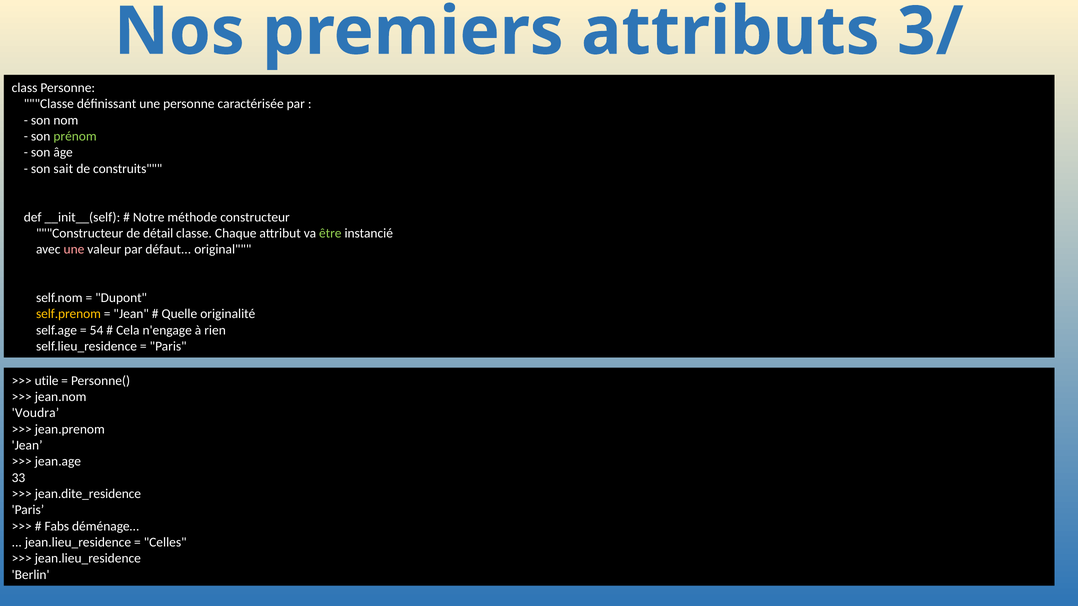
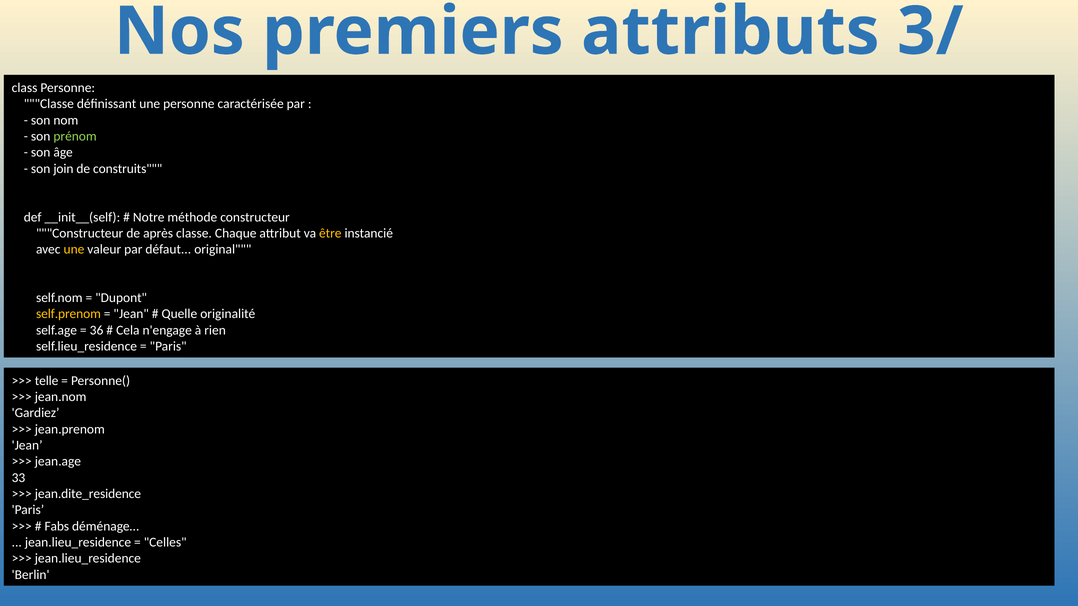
sait: sait -> join
détail: détail -> après
être colour: light green -> yellow
une at (74, 250) colour: pink -> yellow
54: 54 -> 36
utile: utile -> telle
Voudra: Voudra -> Gardiez
